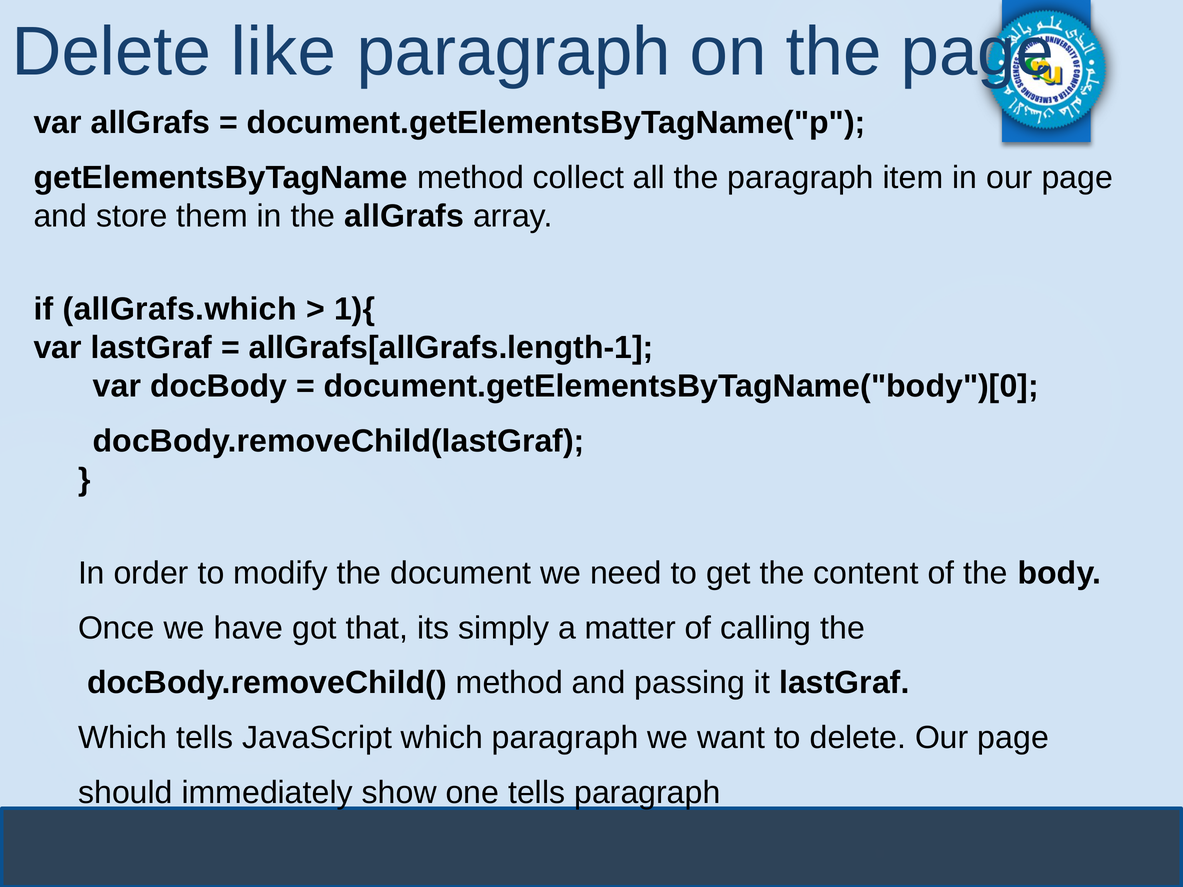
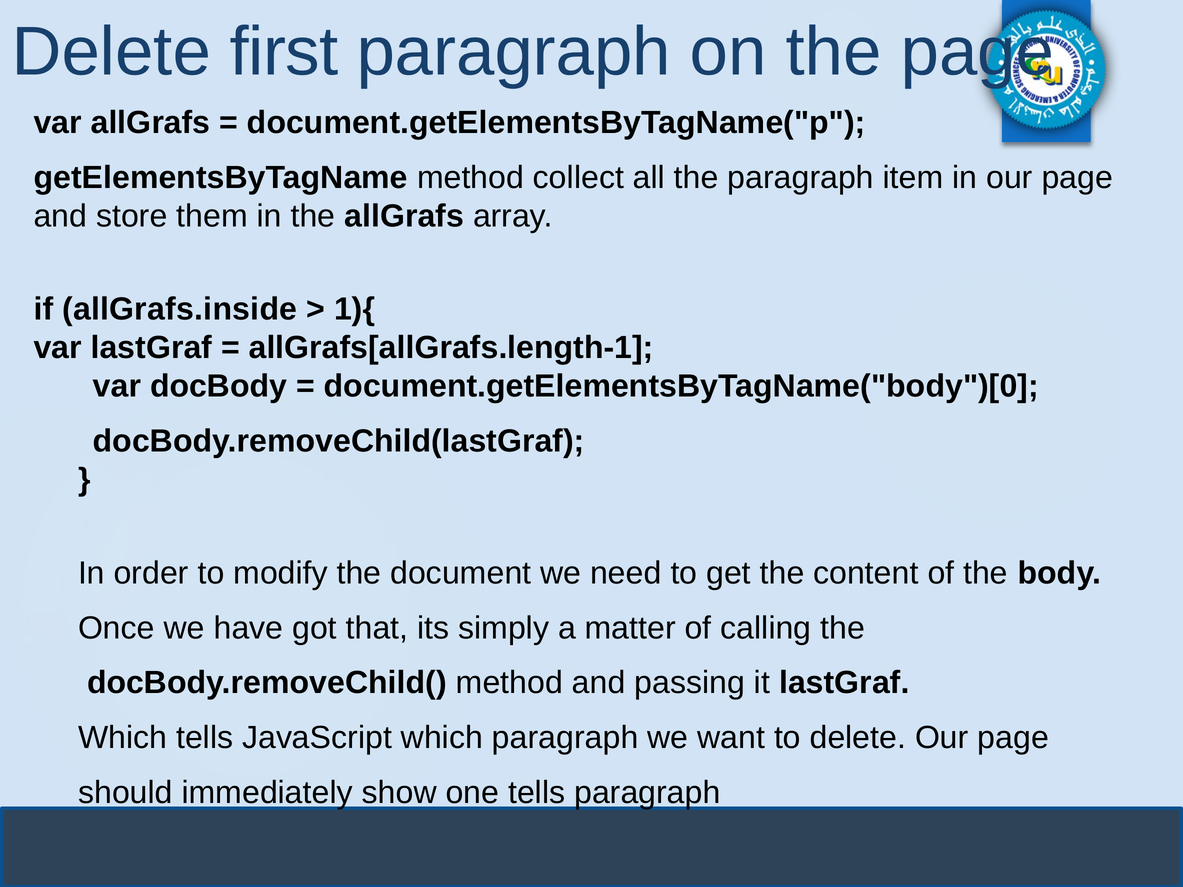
like: like -> first
allGrafs.which: allGrafs.which -> allGrafs.inside
